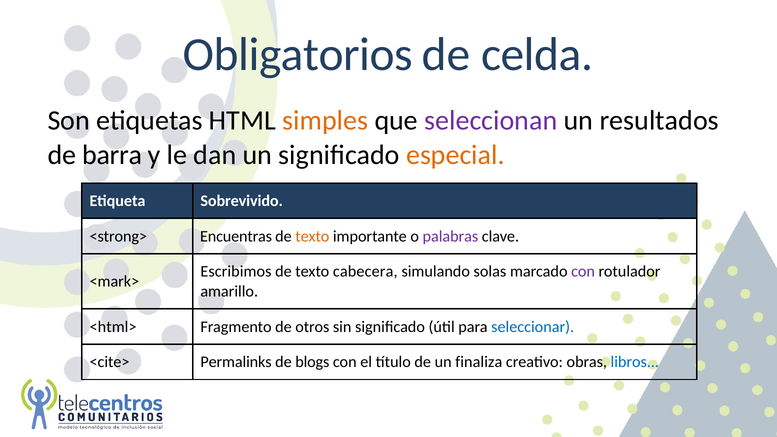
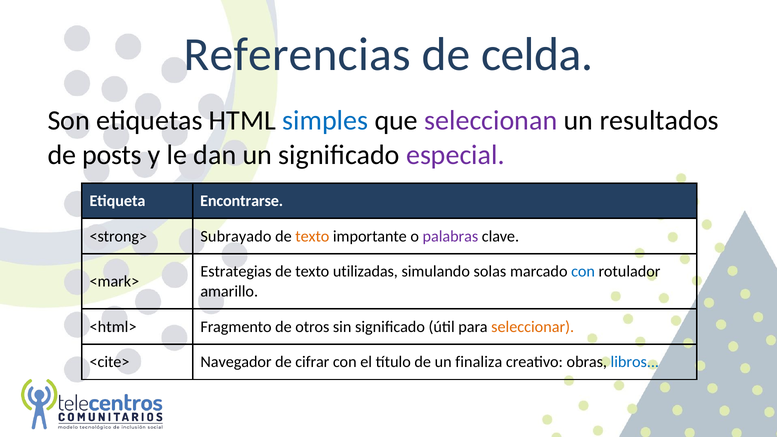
Obligatorios: Obligatorios -> Referencias
simples colour: orange -> blue
barra: barra -> posts
especial colour: orange -> purple
Sobrevivido: Sobrevivido -> Encontrarse
Encuentras: Encuentras -> Subrayado
Escribimos: Escribimos -> Estrategias
cabecera: cabecera -> utilizadas
con at (583, 272) colour: purple -> blue
seleccionar colour: blue -> orange
Permalinks: Permalinks -> Navegador
blogs: blogs -> cifrar
